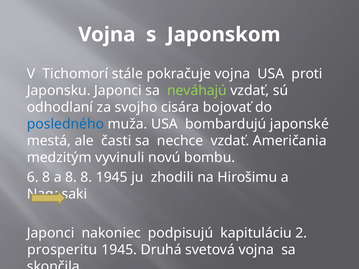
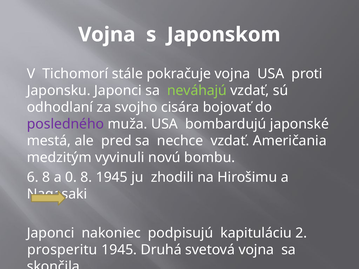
posledného colour: blue -> purple
časti: časti -> pred
a 8: 8 -> 0
